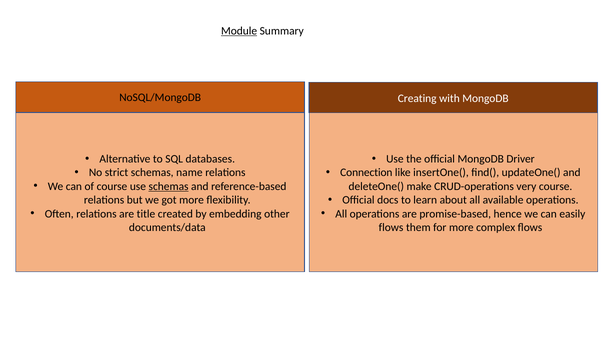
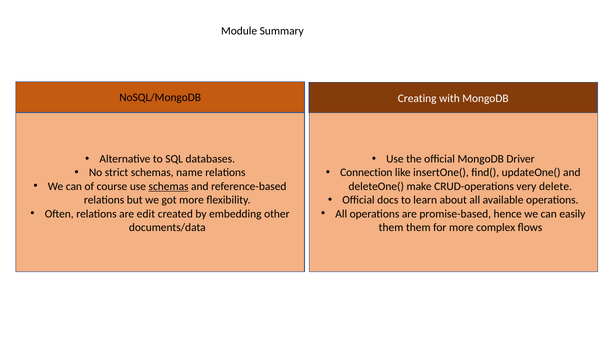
Module underline: present -> none
very course: course -> delete
title: title -> edit
flows at (391, 227): flows -> them
